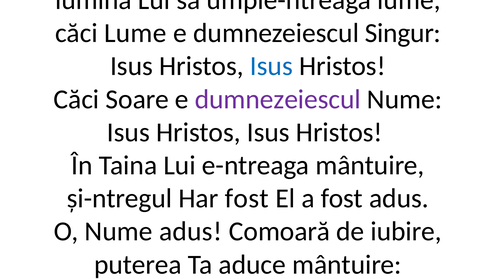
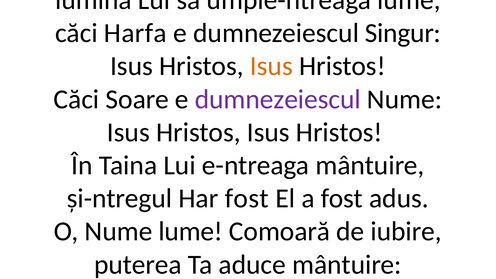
căci Lume: Lume -> Harfa
Isus at (271, 66) colour: blue -> orange
Nume adus: adus -> lume
